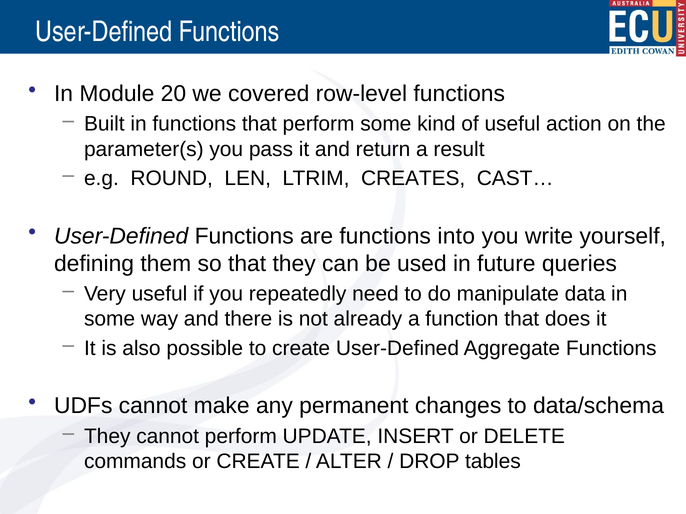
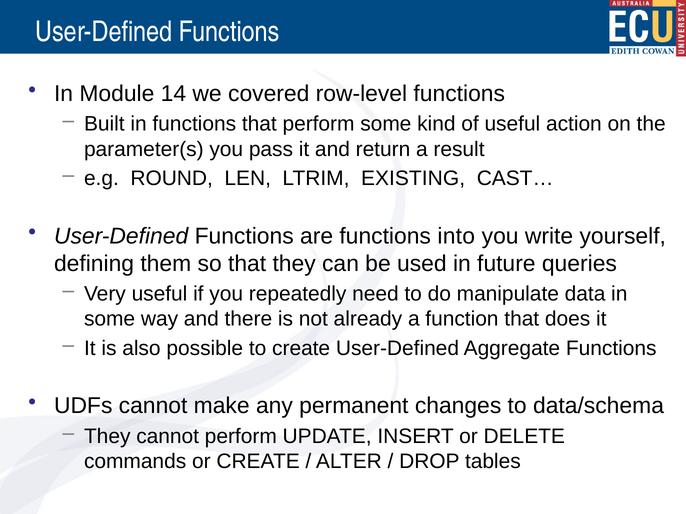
20: 20 -> 14
CREATES: CREATES -> EXISTING
